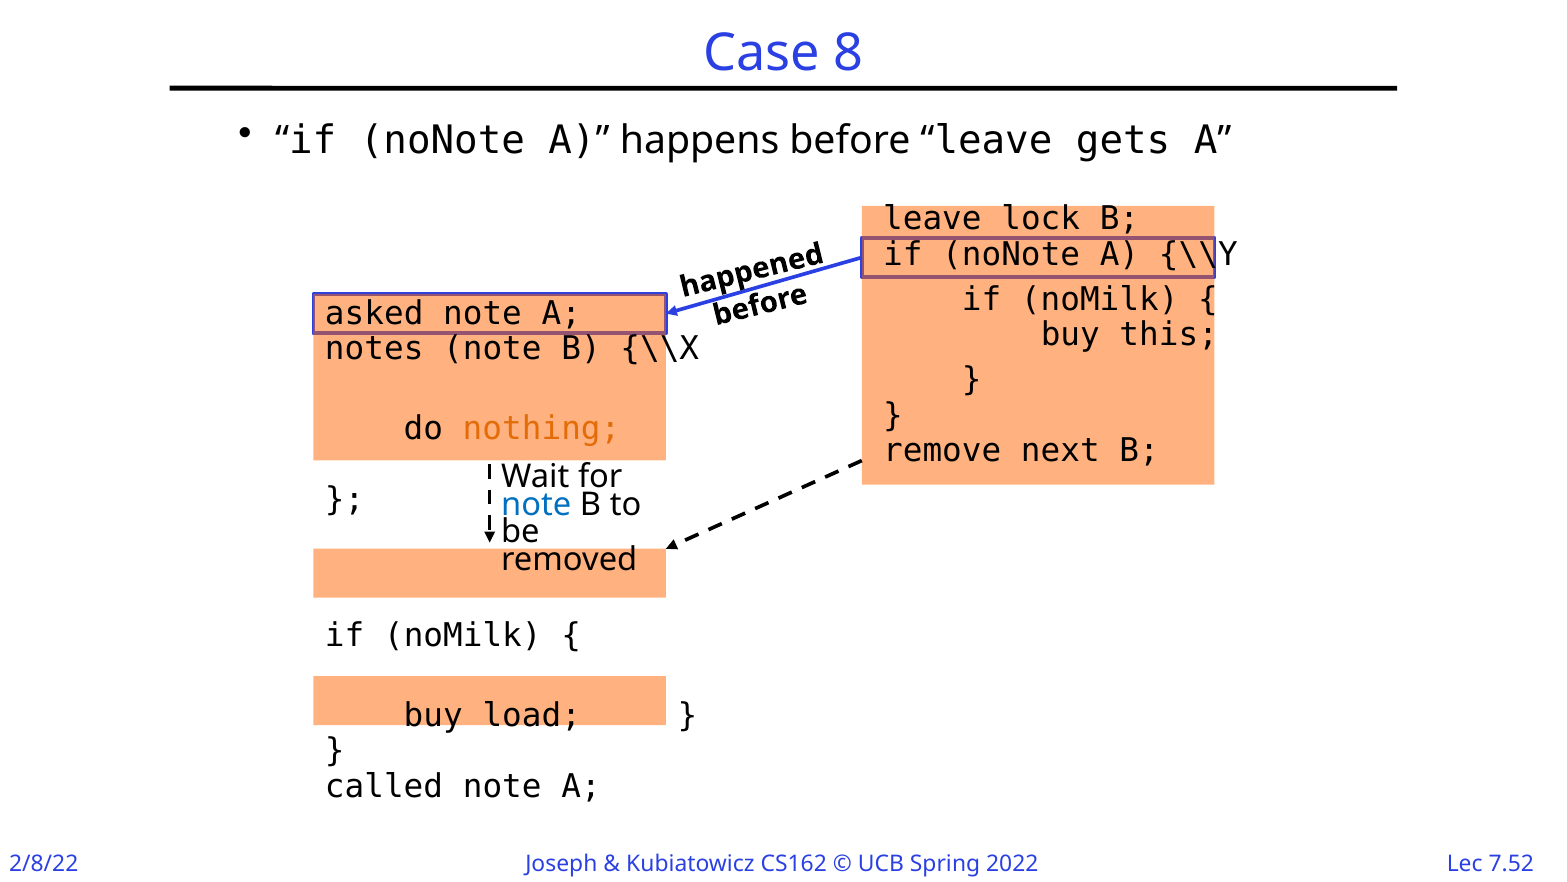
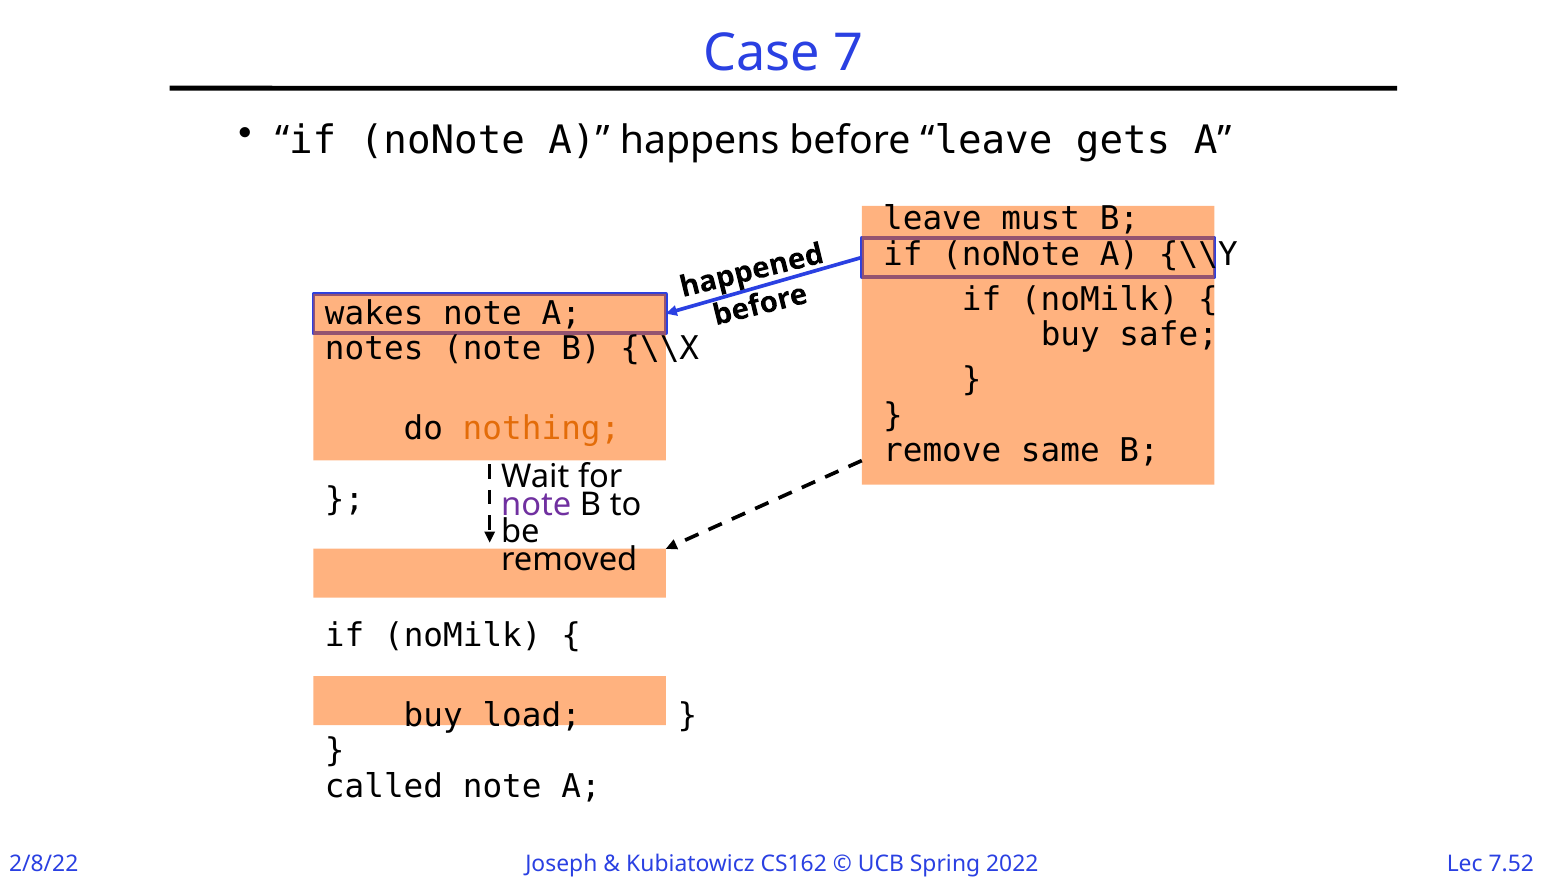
8: 8 -> 7
lock: lock -> must
asked: asked -> wakes
this: this -> safe
next: next -> same
note at (536, 504) colour: blue -> purple
